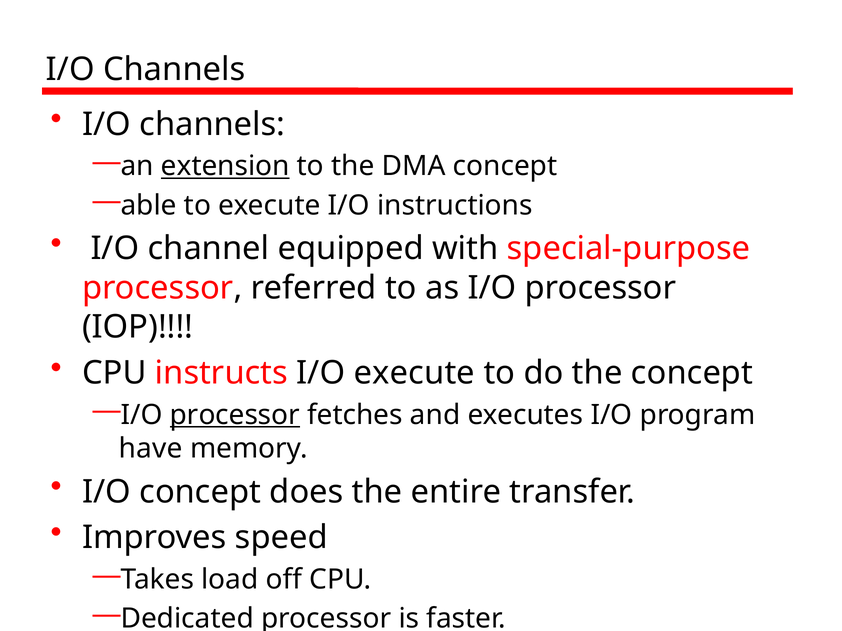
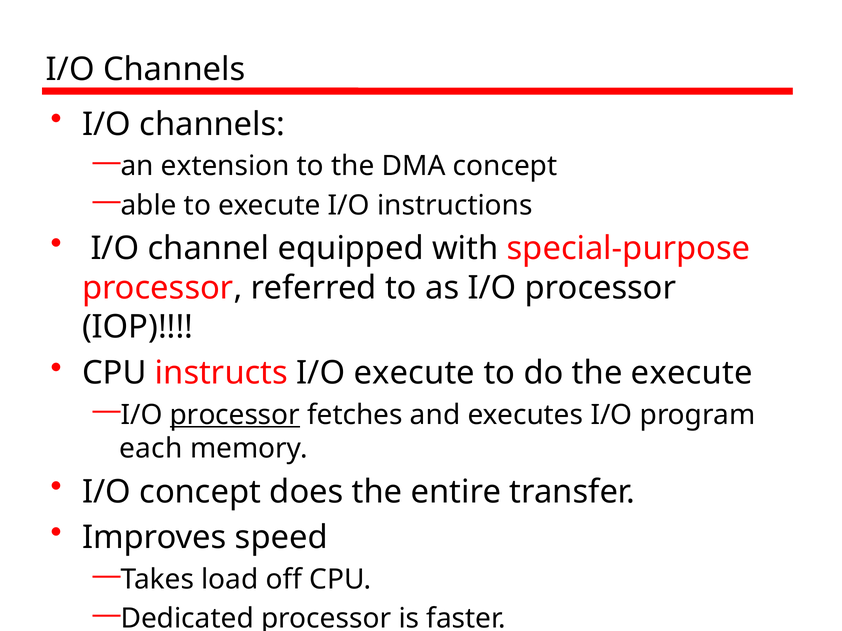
extension underline: present -> none
the concept: concept -> execute
have: have -> each
